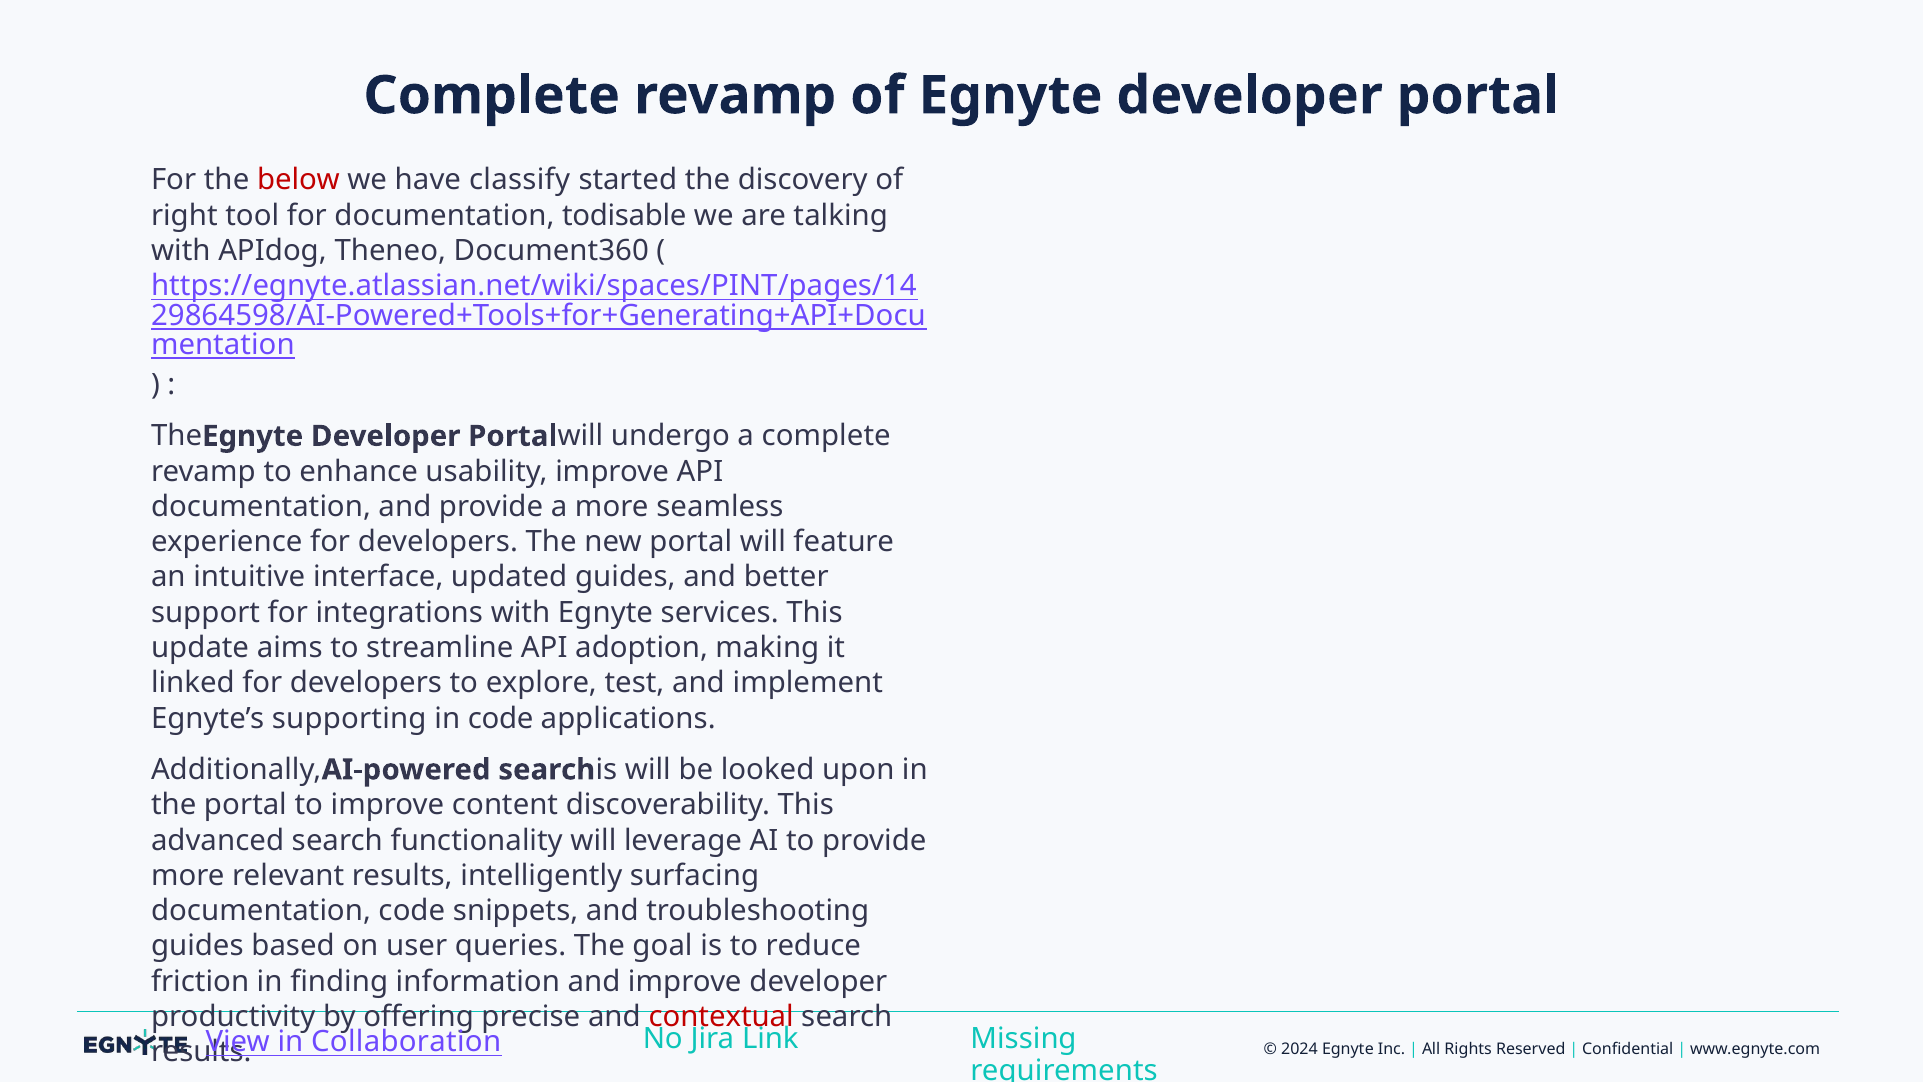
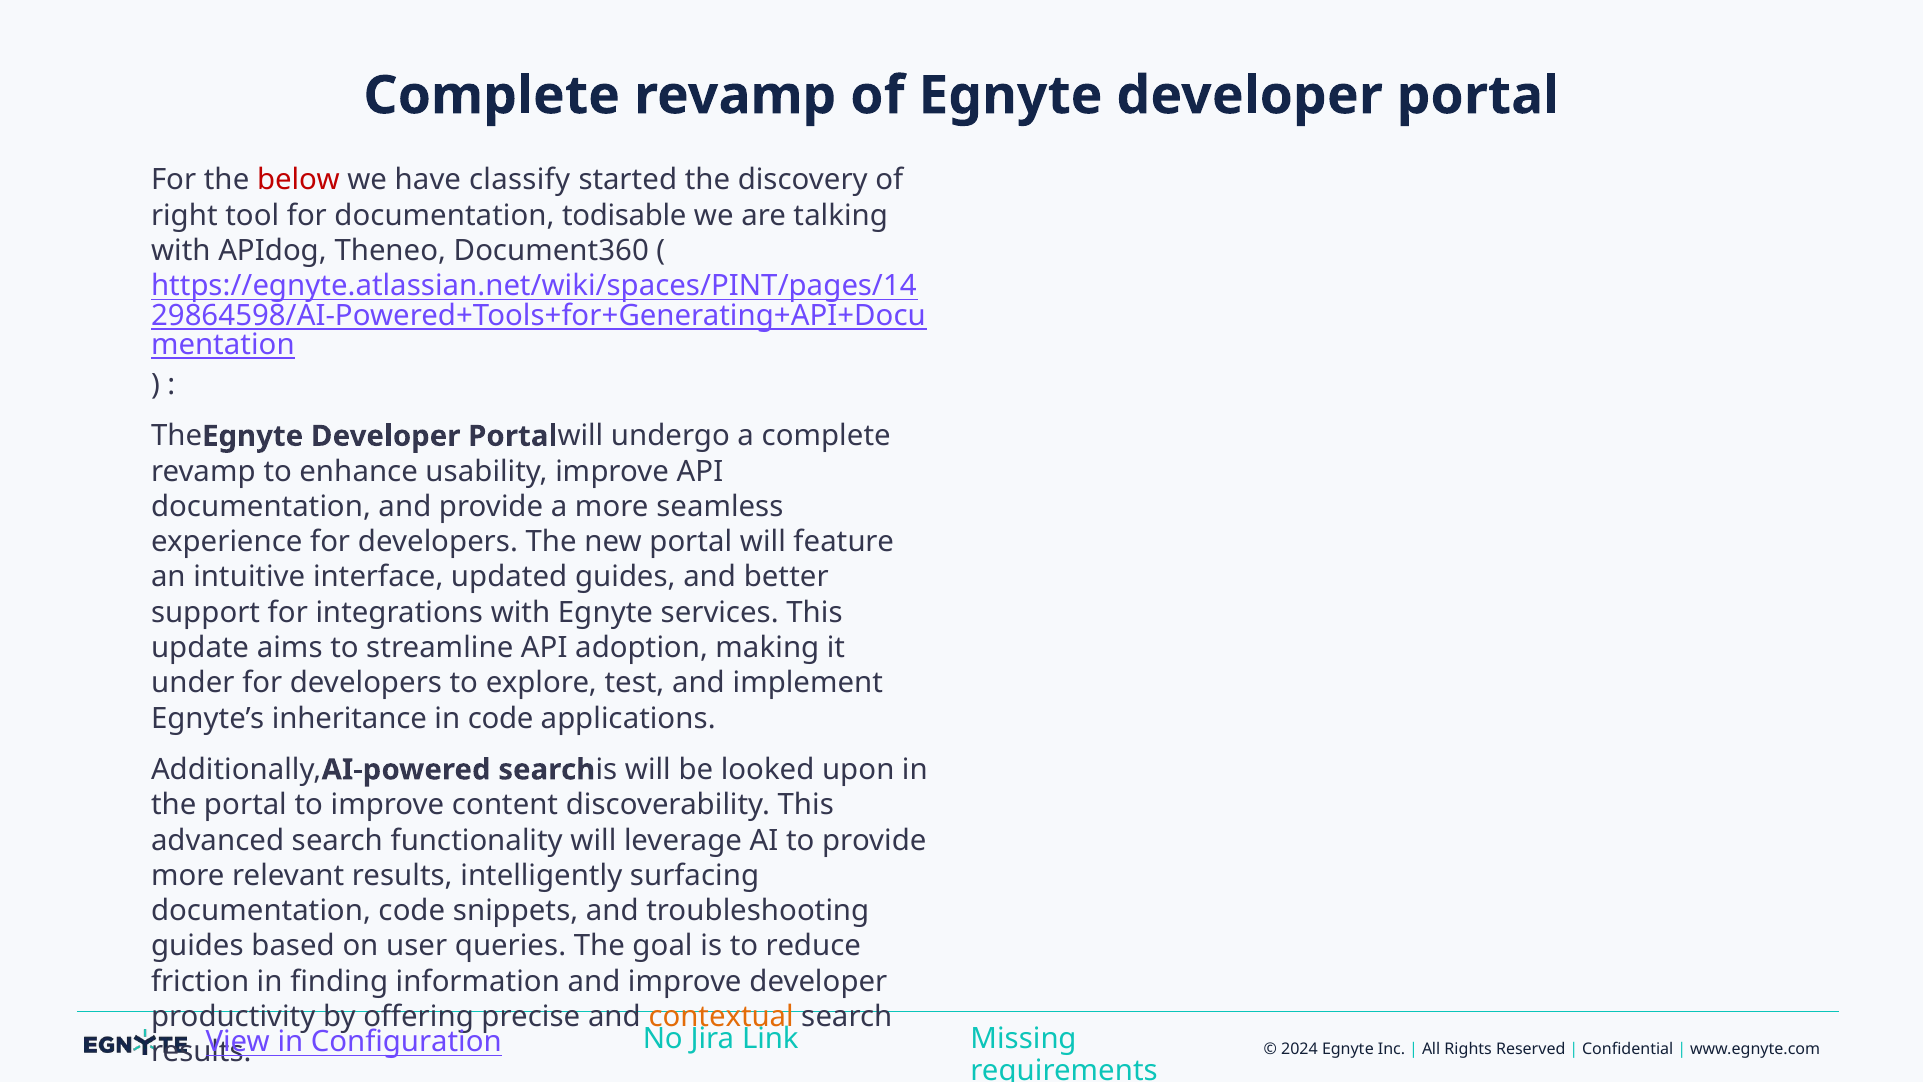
linked: linked -> under
supporting: supporting -> inheritance
contextual colour: red -> orange
Collaboration: Collaboration -> Configuration
